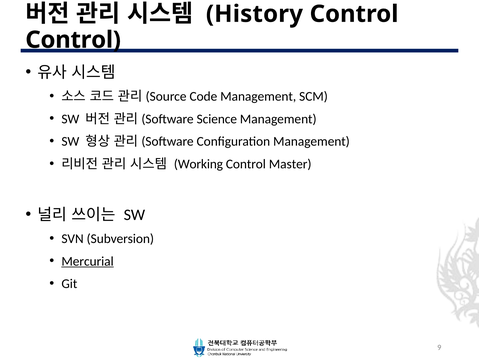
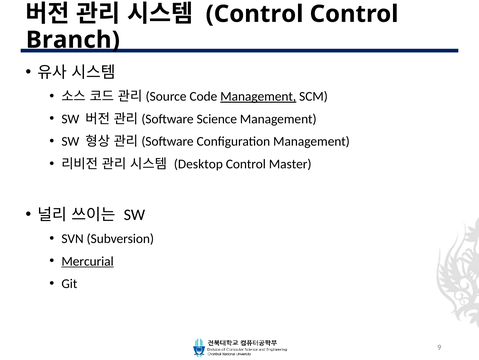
History at (254, 14): History -> Control
Control at (73, 40): Control -> Branch
Management at (258, 96) underline: none -> present
Working: Working -> Desktop
